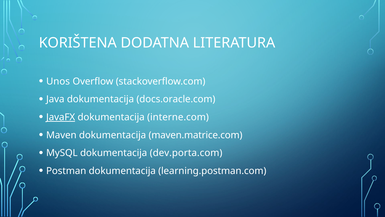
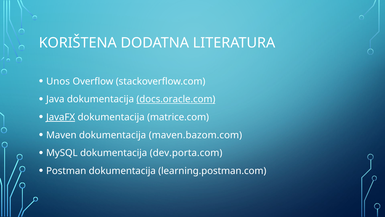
docs.oracle.com underline: none -> present
interne.com: interne.com -> matrice.com
maven.matrice.com: maven.matrice.com -> maven.bazom.com
